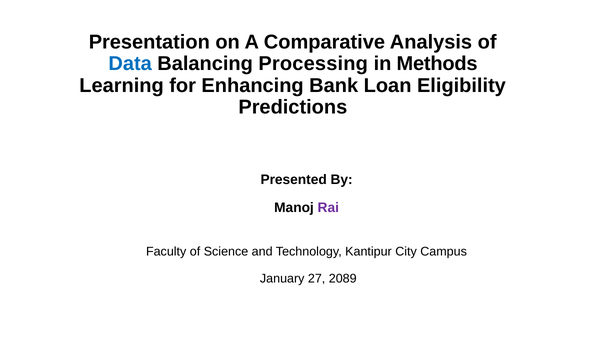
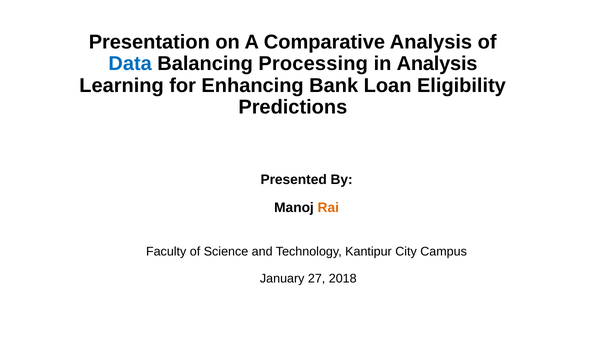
in Methods: Methods -> Analysis
Rai colour: purple -> orange
2089: 2089 -> 2018
